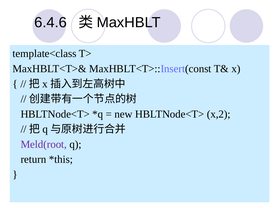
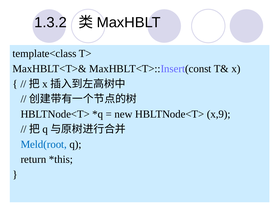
6.4.6: 6.4.6 -> 1.3.2
x,2: x,2 -> x,9
Meld(root colour: purple -> blue
